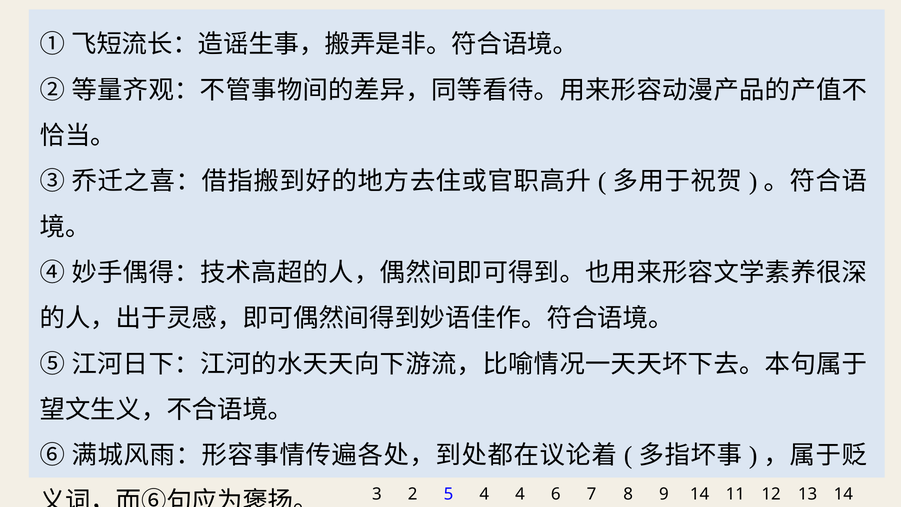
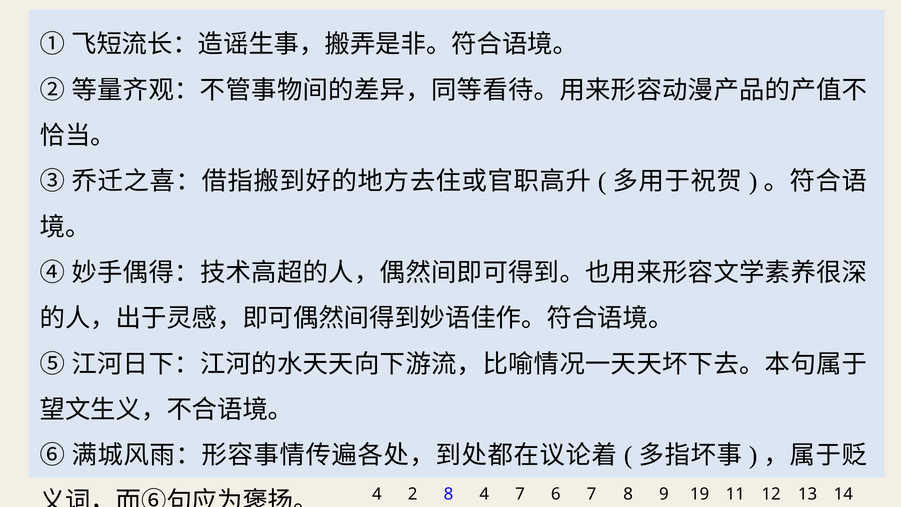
4 4: 4 -> 7
9 14: 14 -> 19
3 at (377, 494): 3 -> 4
2 5: 5 -> 8
